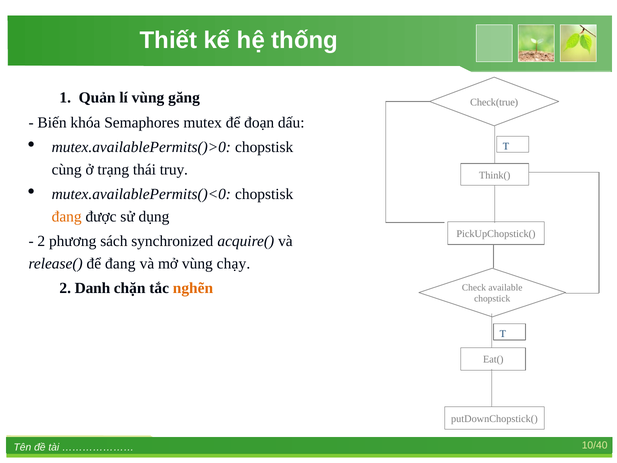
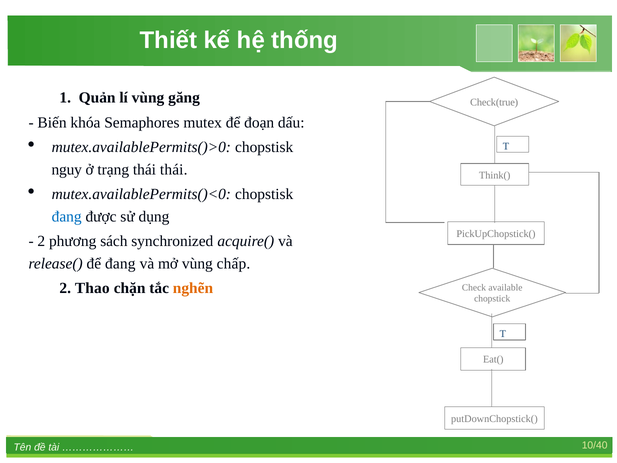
cùng: cùng -> nguy
thái truy: truy -> thái
đang at (67, 216) colour: orange -> blue
chạy: chạy -> chấp
Danh: Danh -> Thao
